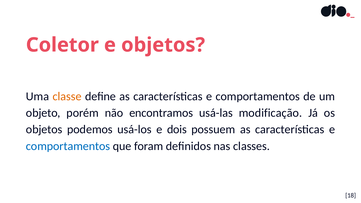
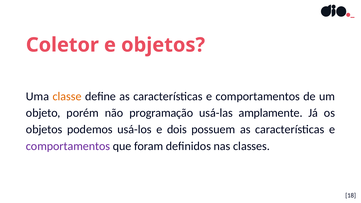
encontramos: encontramos -> programação
modificação: modificação -> amplamente
comportamentos at (68, 146) colour: blue -> purple
